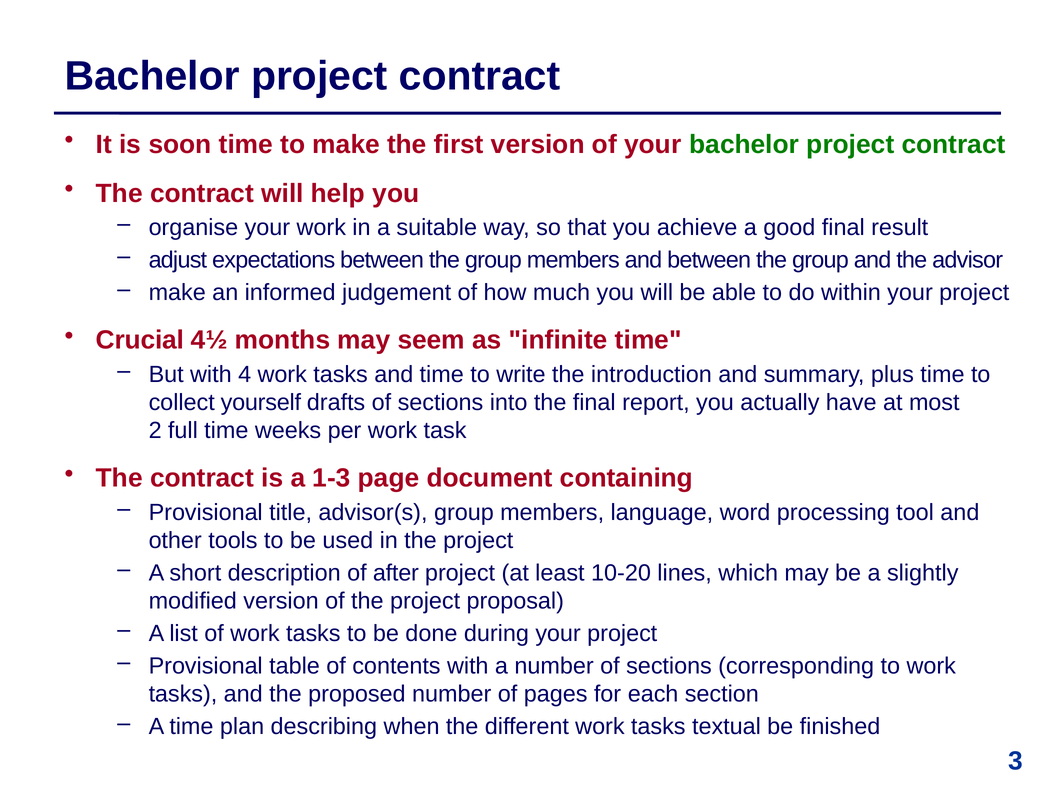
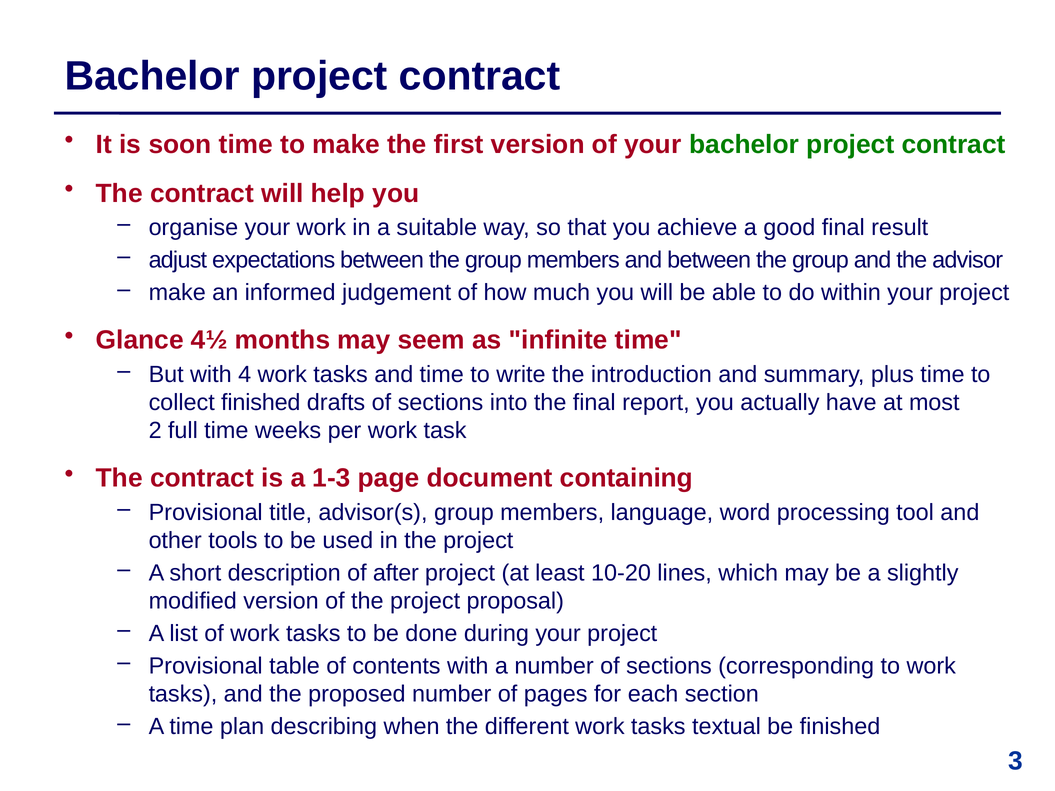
Crucial: Crucial -> Glance
collect yourself: yourself -> finished
